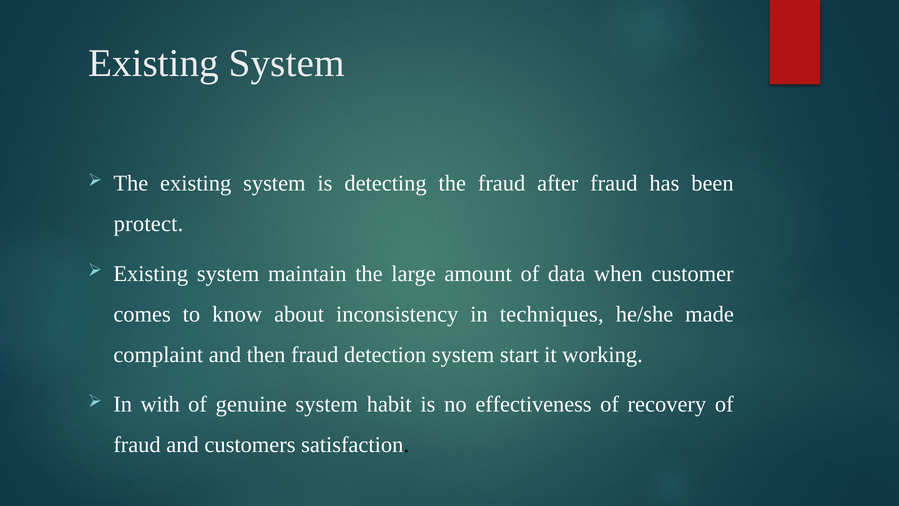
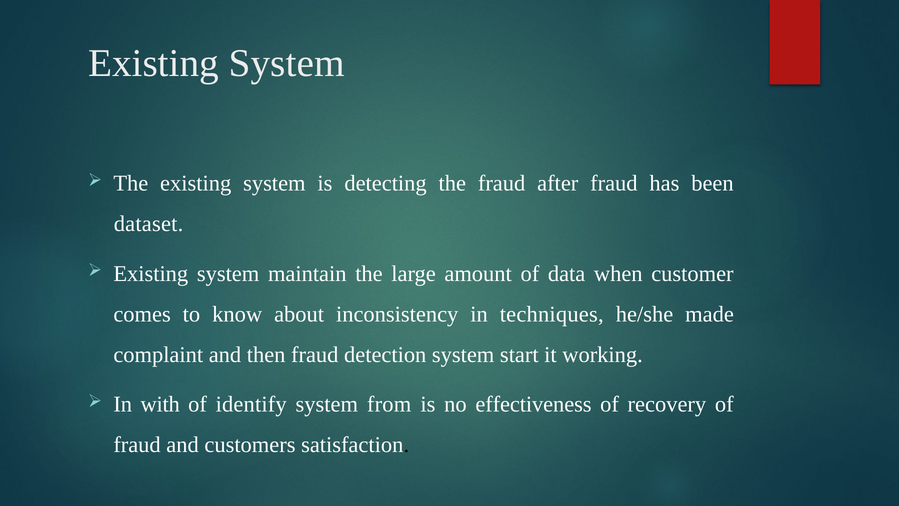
protect: protect -> dataset
genuine: genuine -> identify
habit: habit -> from
